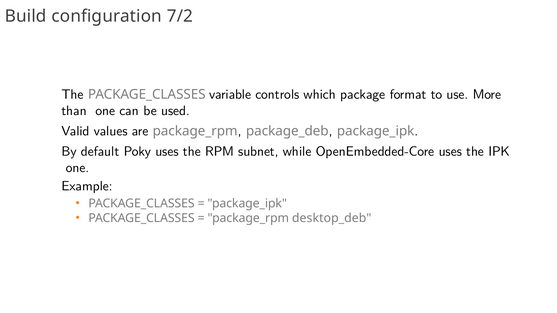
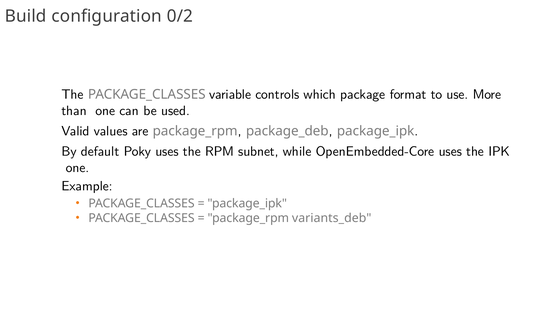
7/2: 7/2 -> 0/2
desktop_deb: desktop_deb -> variants_deb
